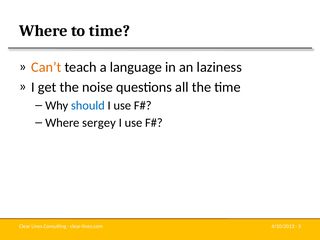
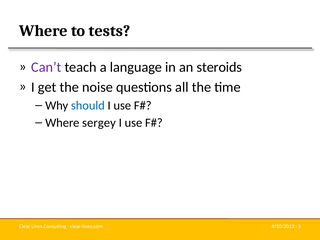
to time: time -> tests
Can’t colour: orange -> purple
laziness: laziness -> steroids
